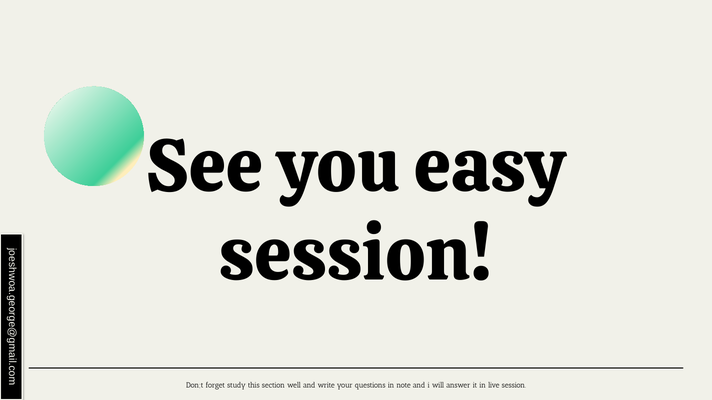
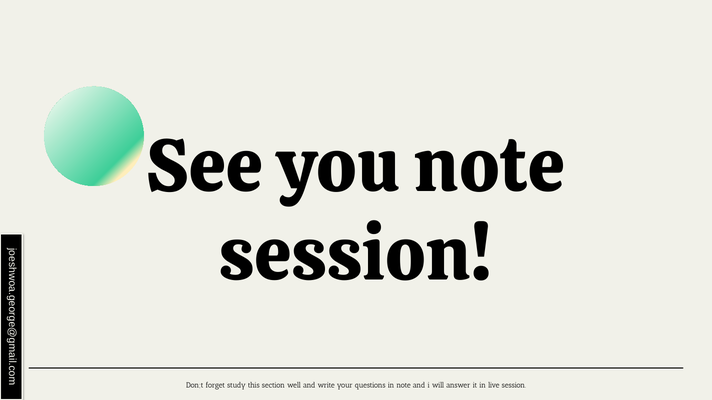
you easy: easy -> note
